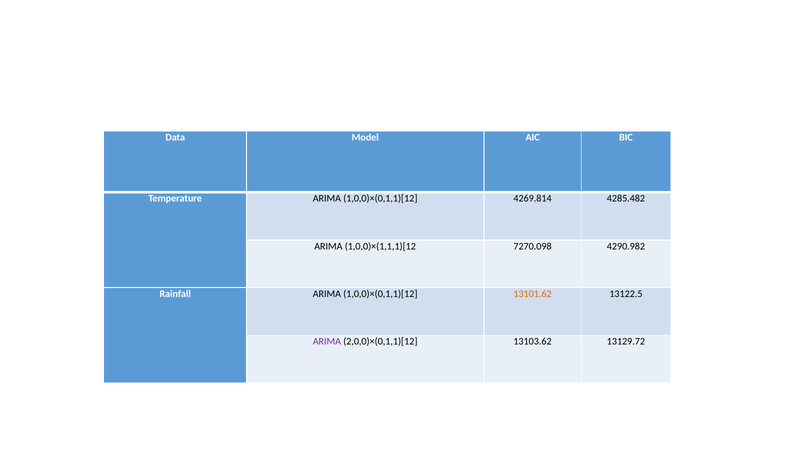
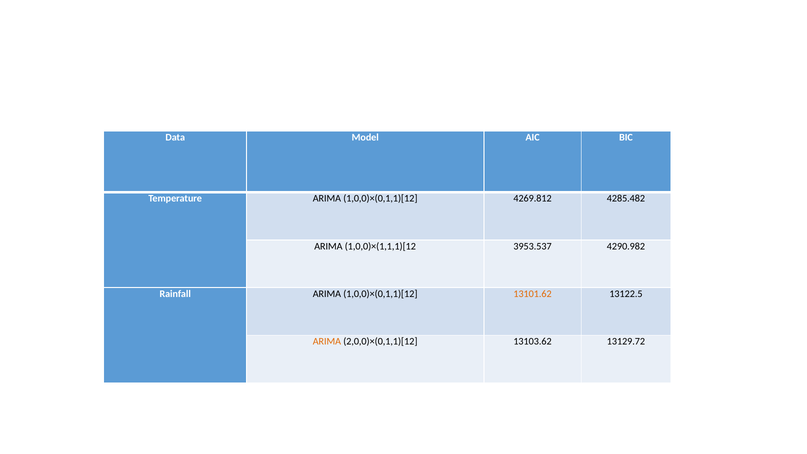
4269.814: 4269.814 -> 4269.812
7270.098: 7270.098 -> 3953.537
ARIMA at (327, 341) colour: purple -> orange
